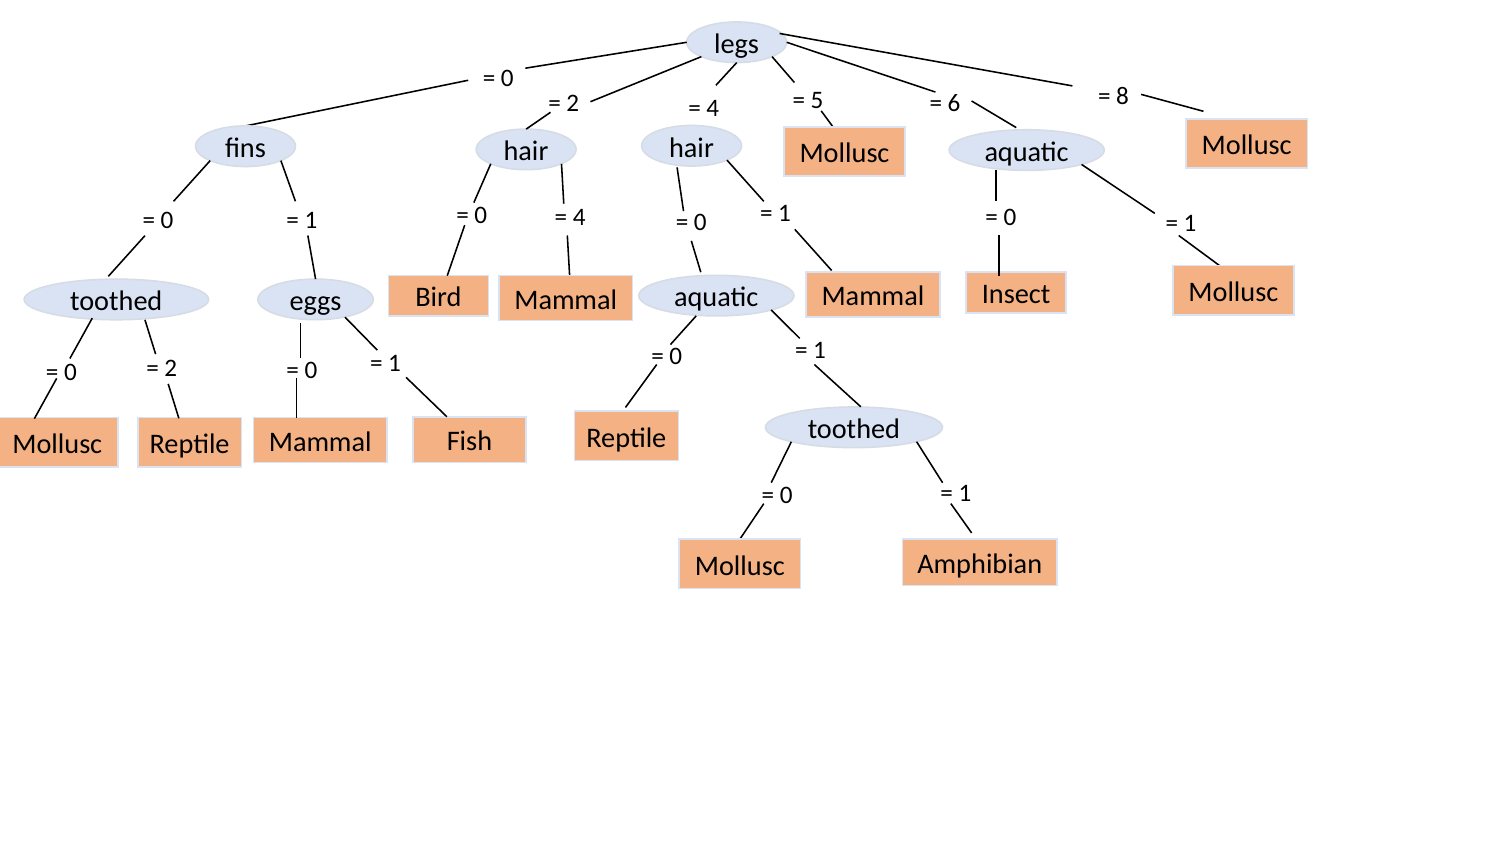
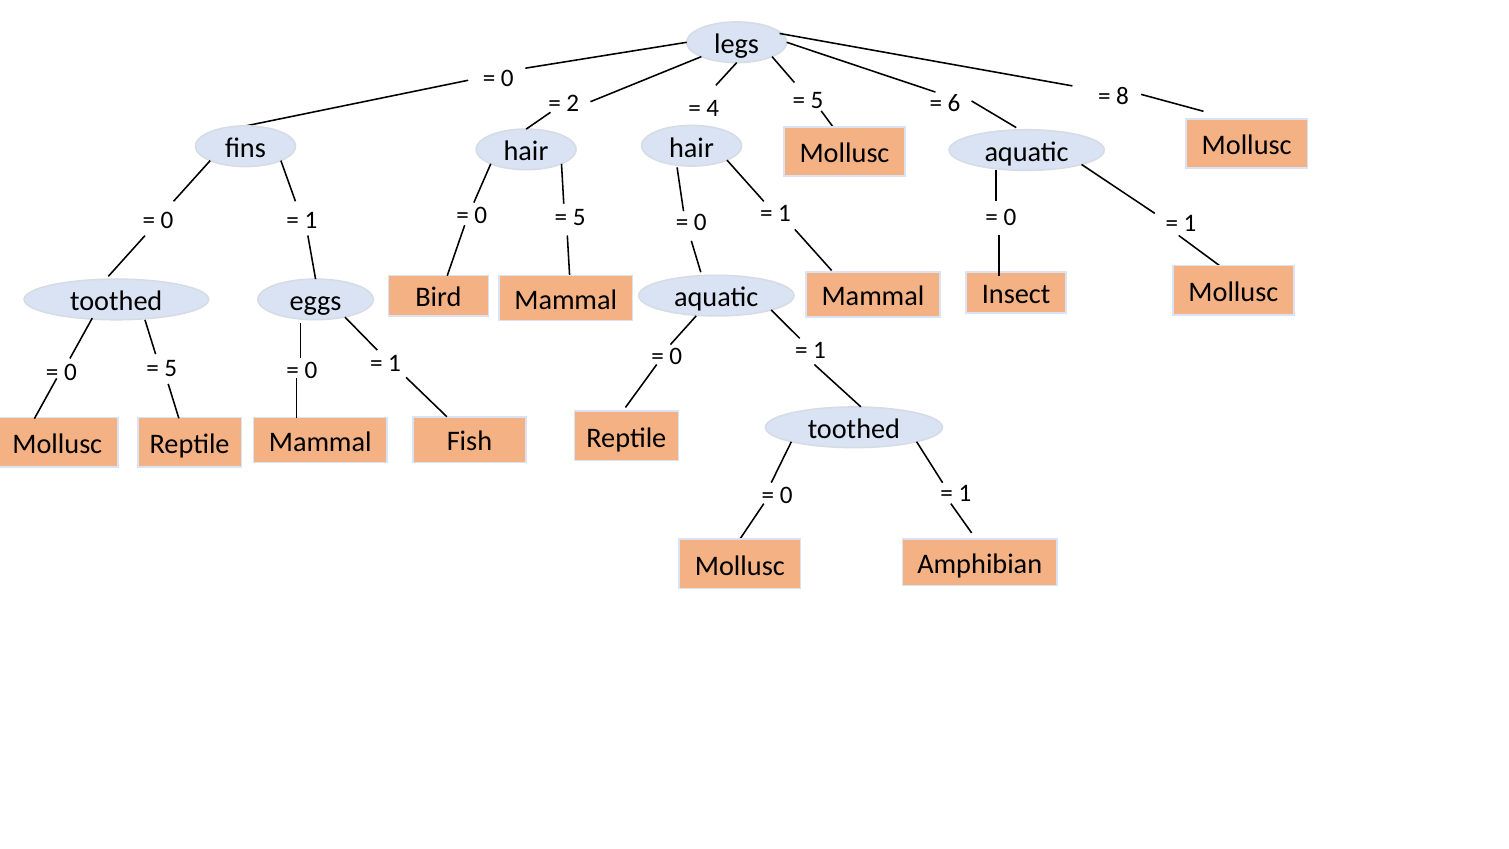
4 at (579, 217): 4 -> 5
2 at (171, 368): 2 -> 5
